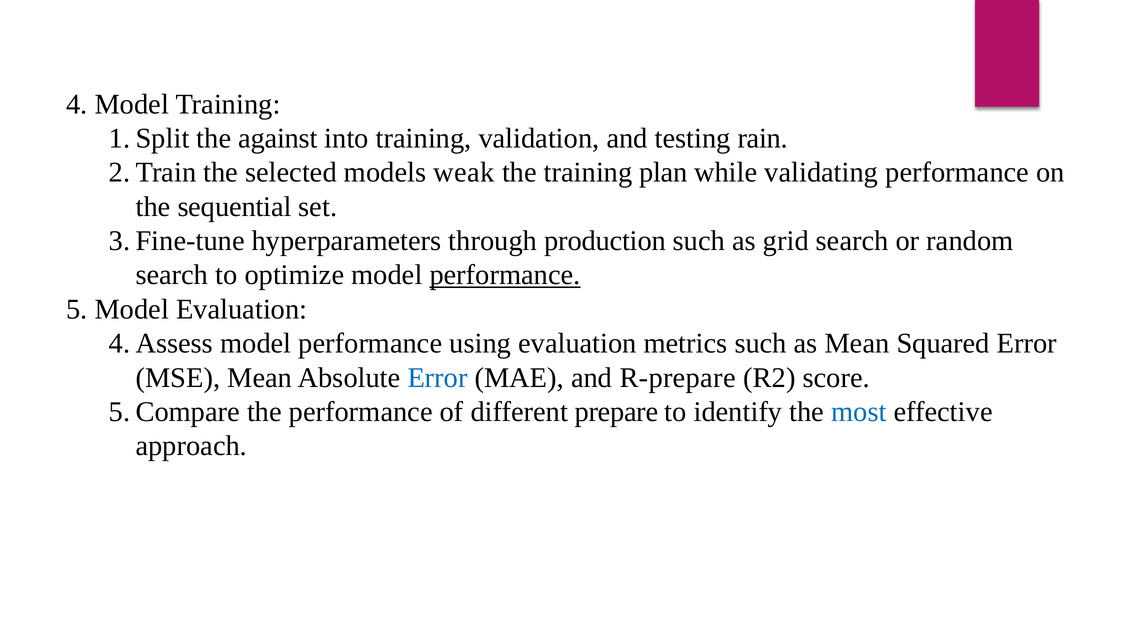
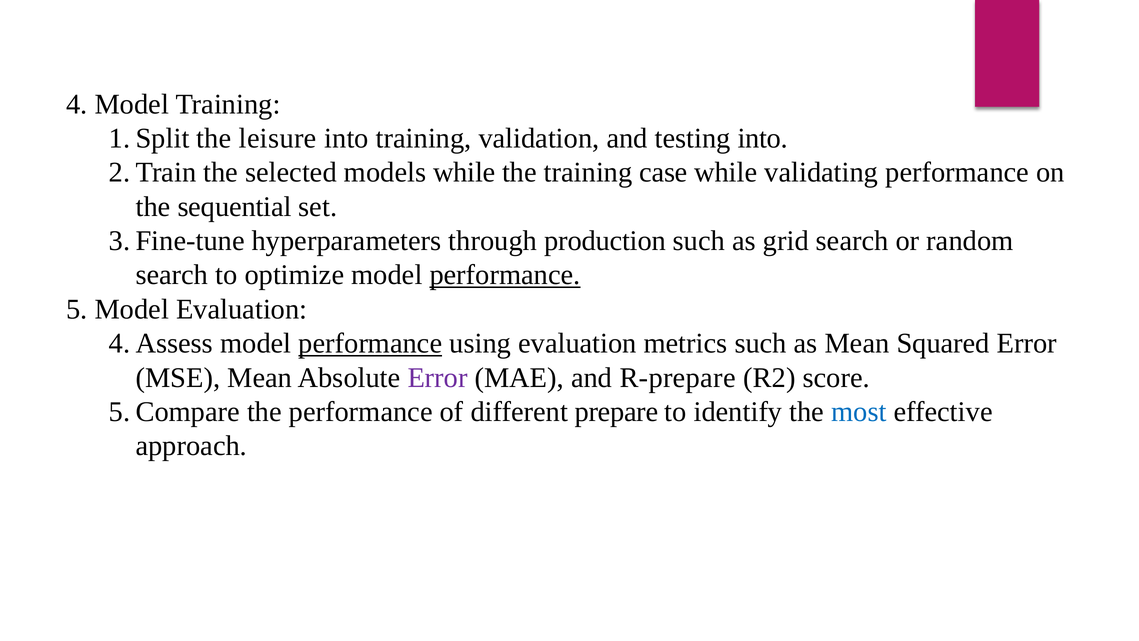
against: against -> leisure
testing rain: rain -> into
models weak: weak -> while
plan: plan -> case
performance at (370, 343) underline: none -> present
Error at (438, 377) colour: blue -> purple
